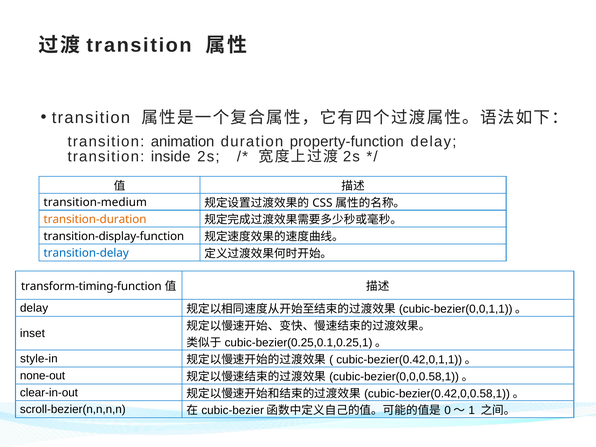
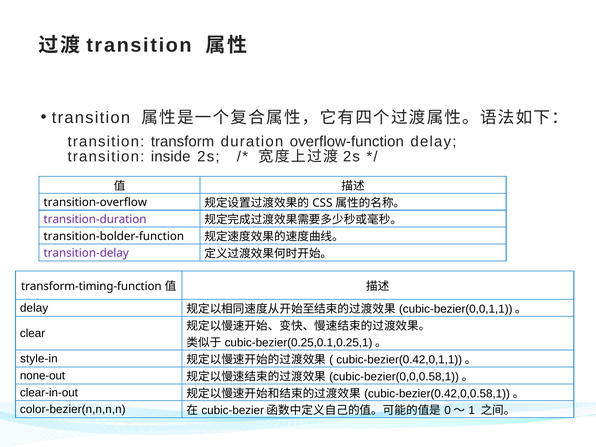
animation: animation -> transform
property-function: property-function -> overflow-function
transition-medium: transition-medium -> transition-overflow
transition-duration colour: orange -> purple
transition-display-function: transition-display-function -> transition-bolder-function
transition-delay colour: blue -> purple
inset: inset -> clear
scroll-bezier(n,n,n,n: scroll-bezier(n,n,n,n -> color-bezier(n,n,n,n
